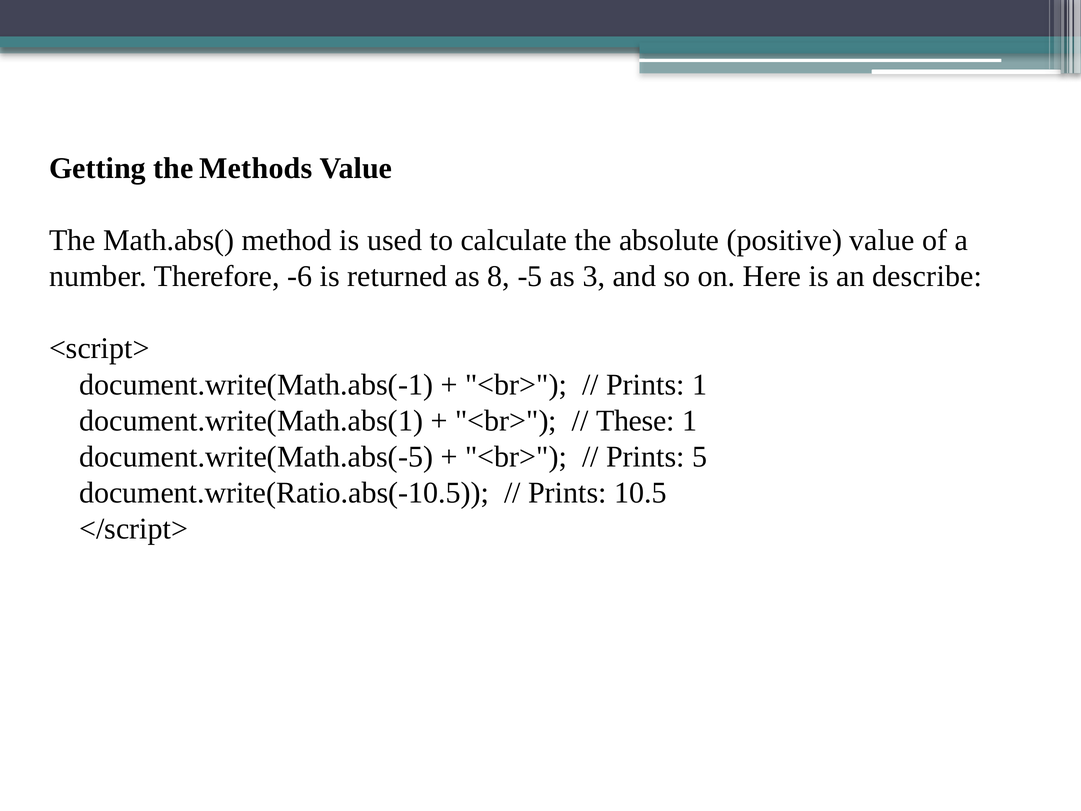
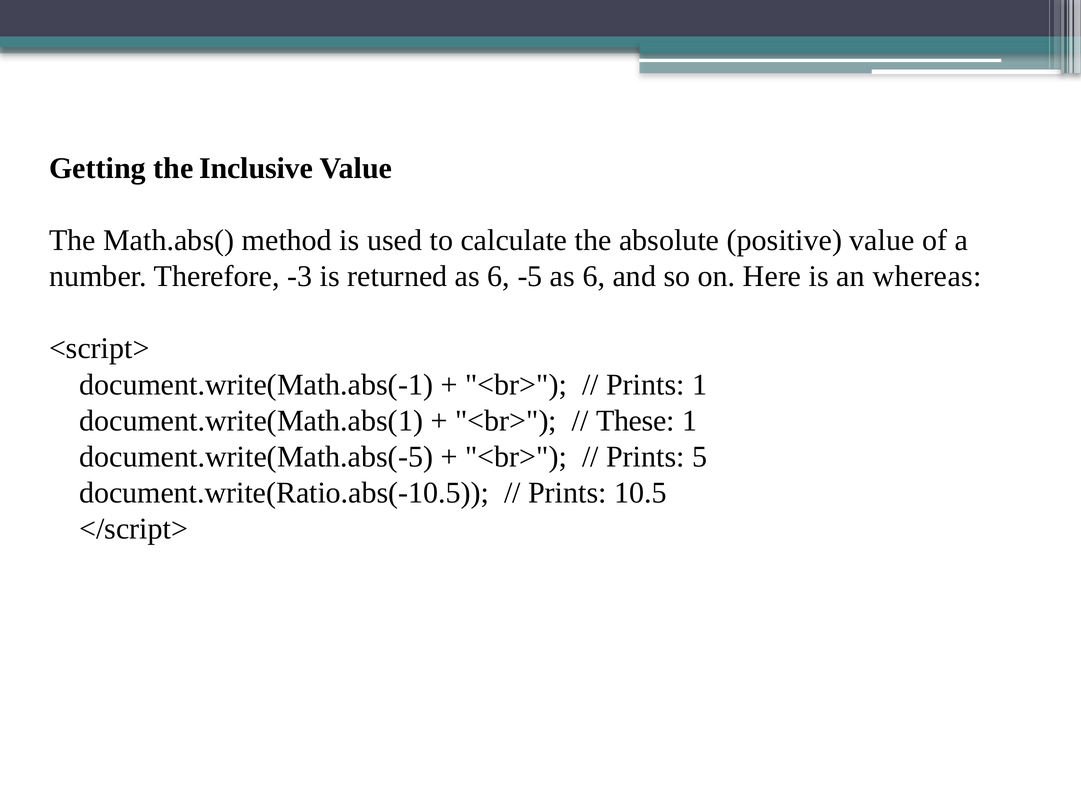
Methods: Methods -> Inclusive
-6: -6 -> -3
returned as 8: 8 -> 6
-5 as 3: 3 -> 6
describe: describe -> whereas
